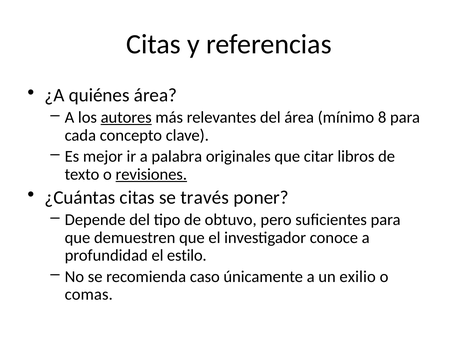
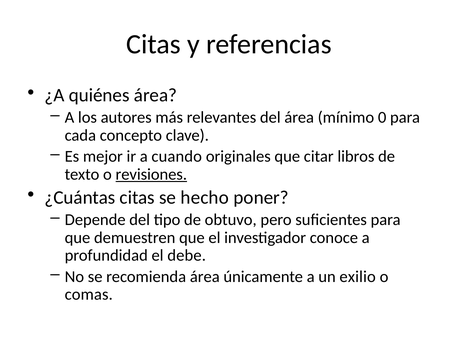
autores underline: present -> none
8: 8 -> 0
palabra: palabra -> cuando
través: través -> hecho
estilo: estilo -> debe
recomienda caso: caso -> área
